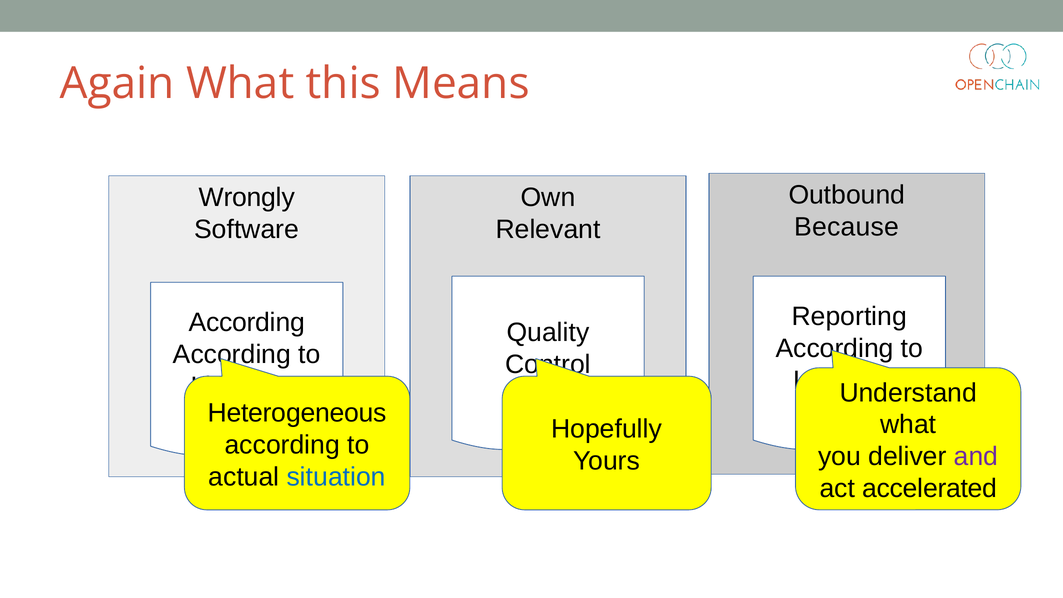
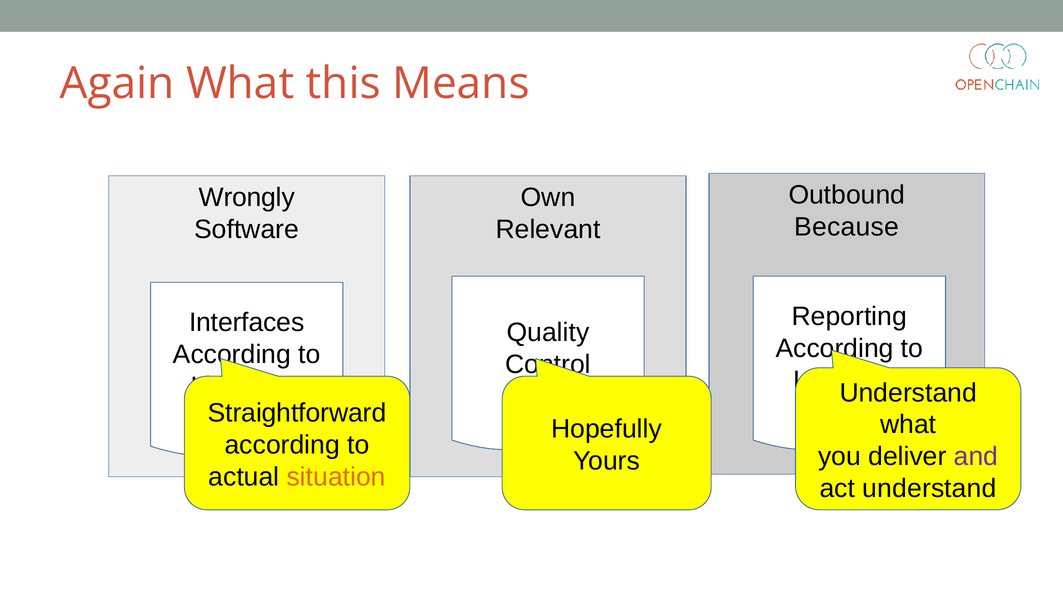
According at (247, 323): According -> Interfaces
Heterogeneous: Heterogeneous -> Straightforward
situation colour: blue -> orange
act accelerated: accelerated -> understand
